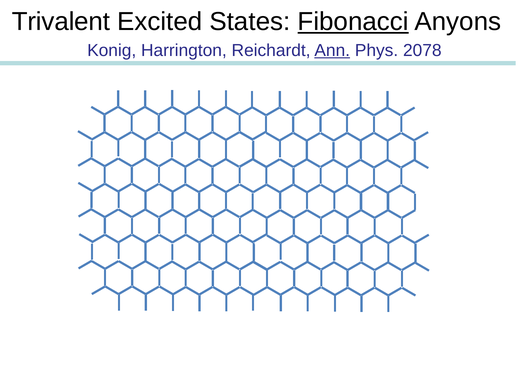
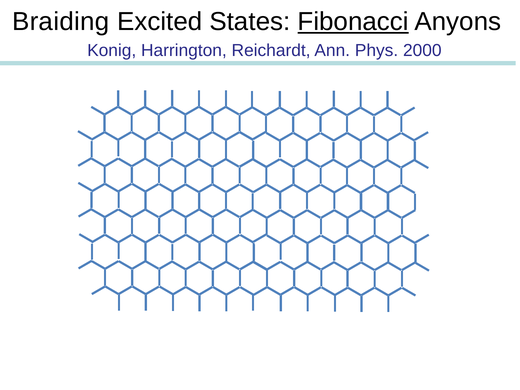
Trivalent: Trivalent -> Braiding
Ann underline: present -> none
2078: 2078 -> 2000
